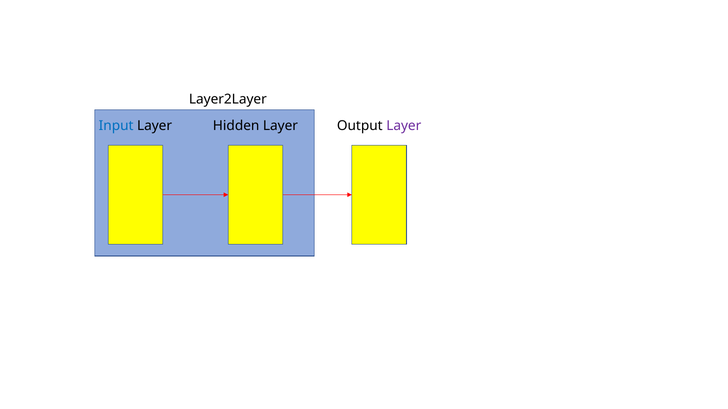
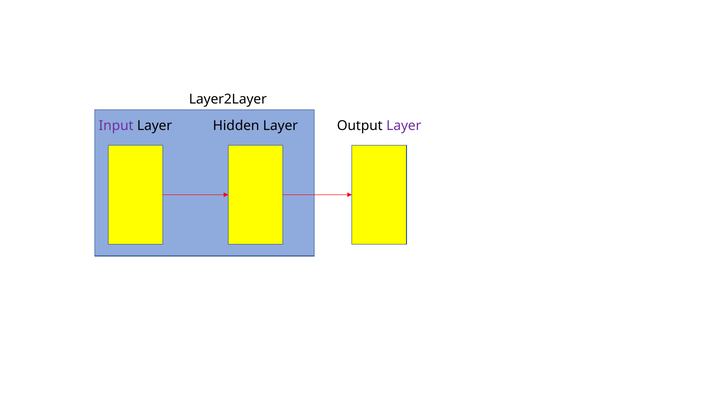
Input colour: blue -> purple
